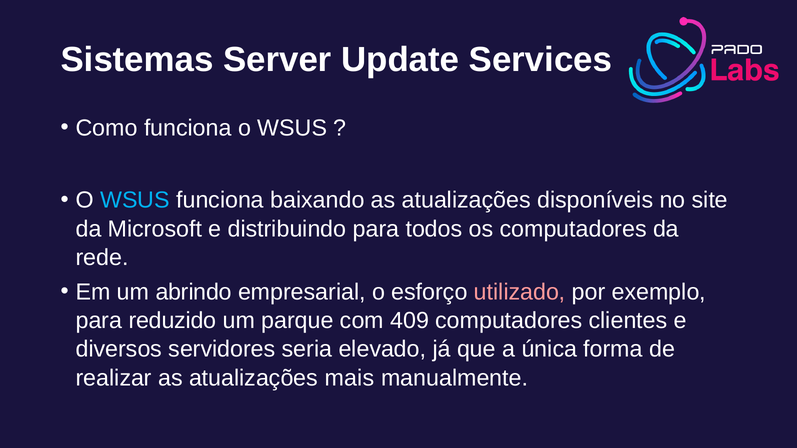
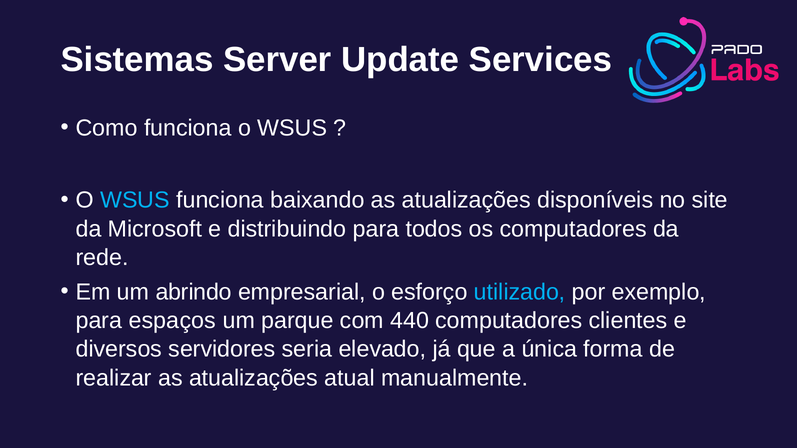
utilizado colour: pink -> light blue
reduzido: reduzido -> espaços
409: 409 -> 440
mais: mais -> atual
